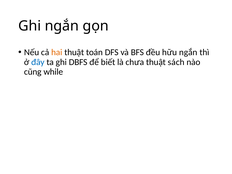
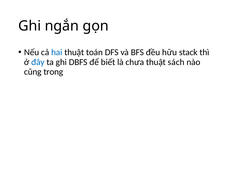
hai colour: orange -> blue
hữu ngắn: ngắn -> stack
while: while -> trong
